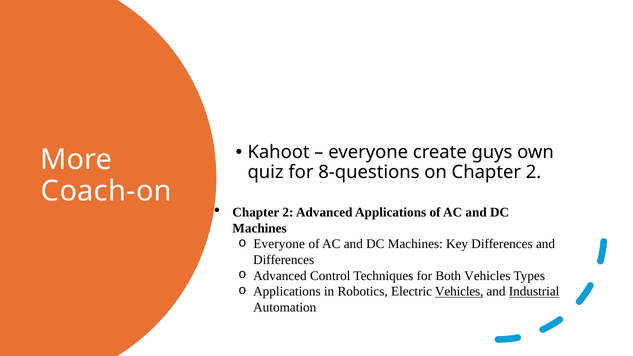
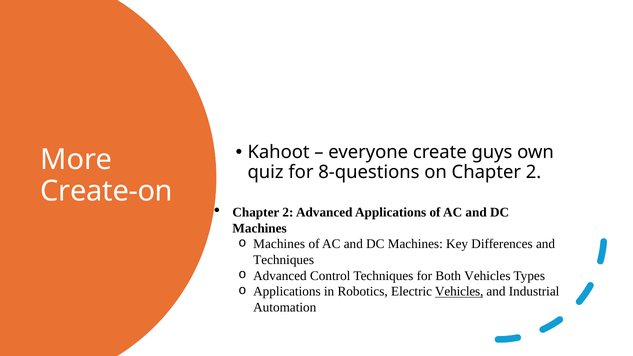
Coach-on: Coach-on -> Create-on
Everyone at (279, 244): Everyone -> Machines
Differences at (284, 260): Differences -> Techniques
Industrial underline: present -> none
